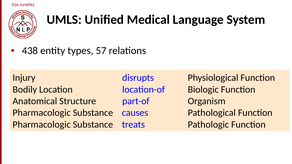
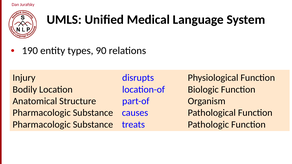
438: 438 -> 190
57: 57 -> 90
